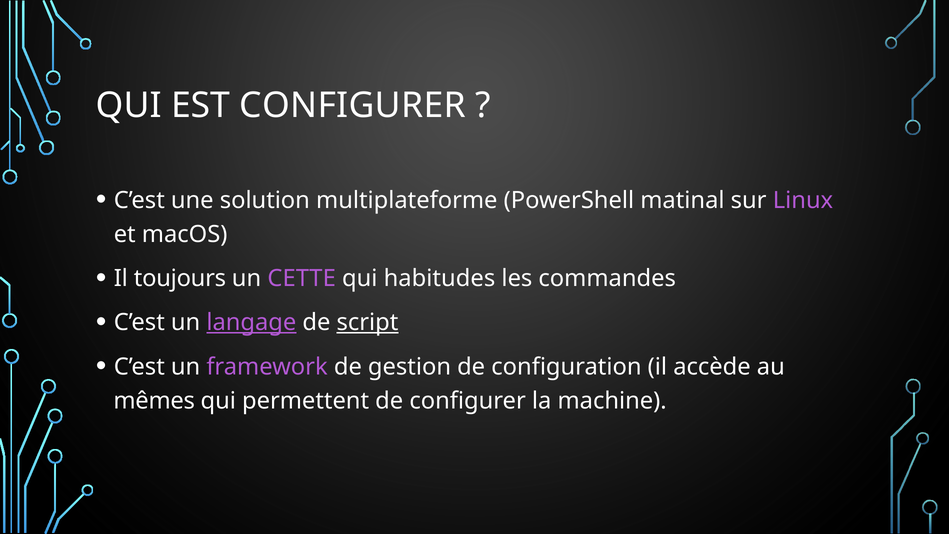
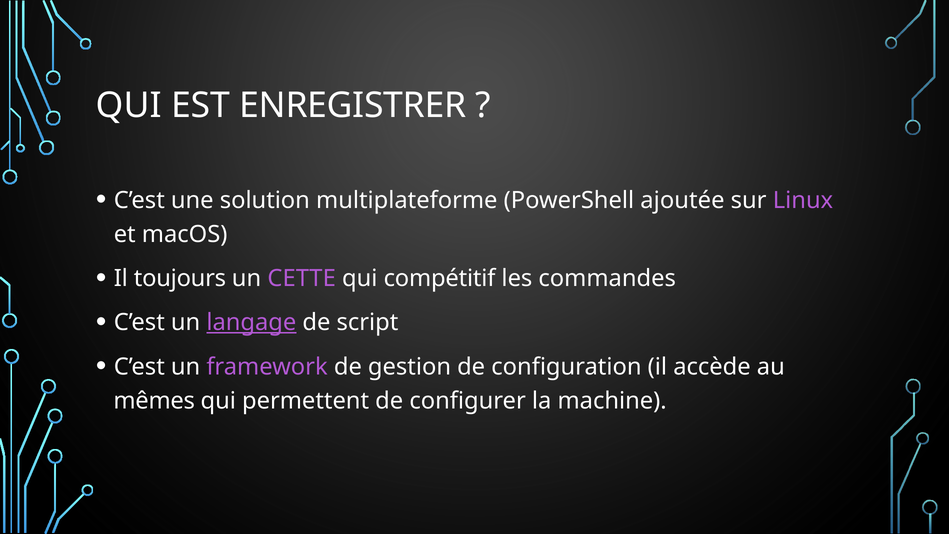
EST CONFIGURER: CONFIGURER -> ENREGISTRER
matinal: matinal -> ajoutée
habitudes: habitudes -> compétitif
script underline: present -> none
